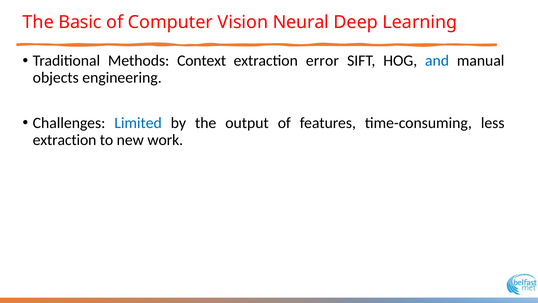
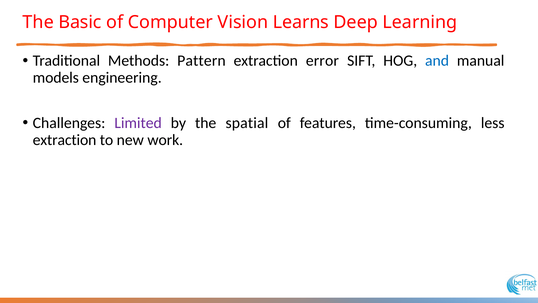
Neural: Neural -> Learns
Context: Context -> Pattern
objects: objects -> models
Limited colour: blue -> purple
output: output -> spatial
